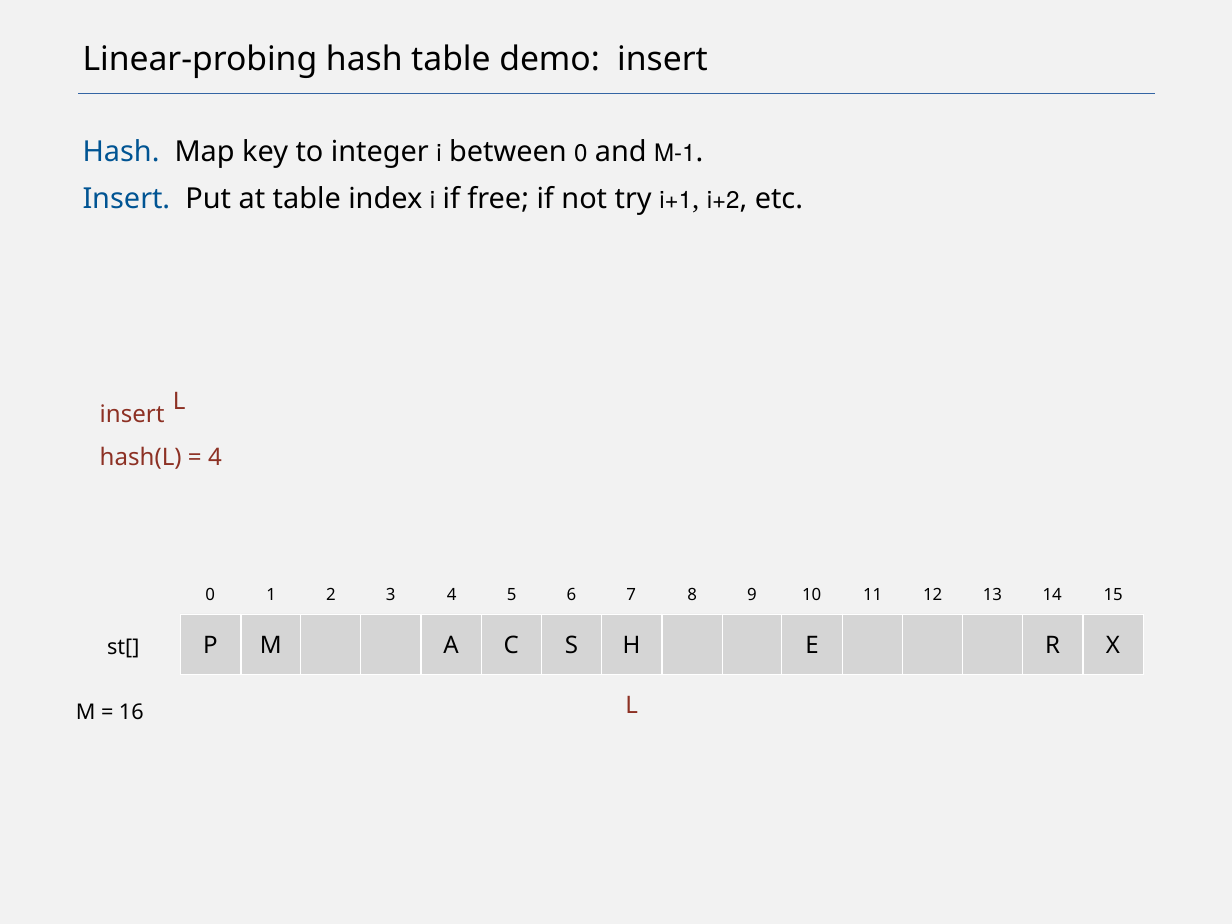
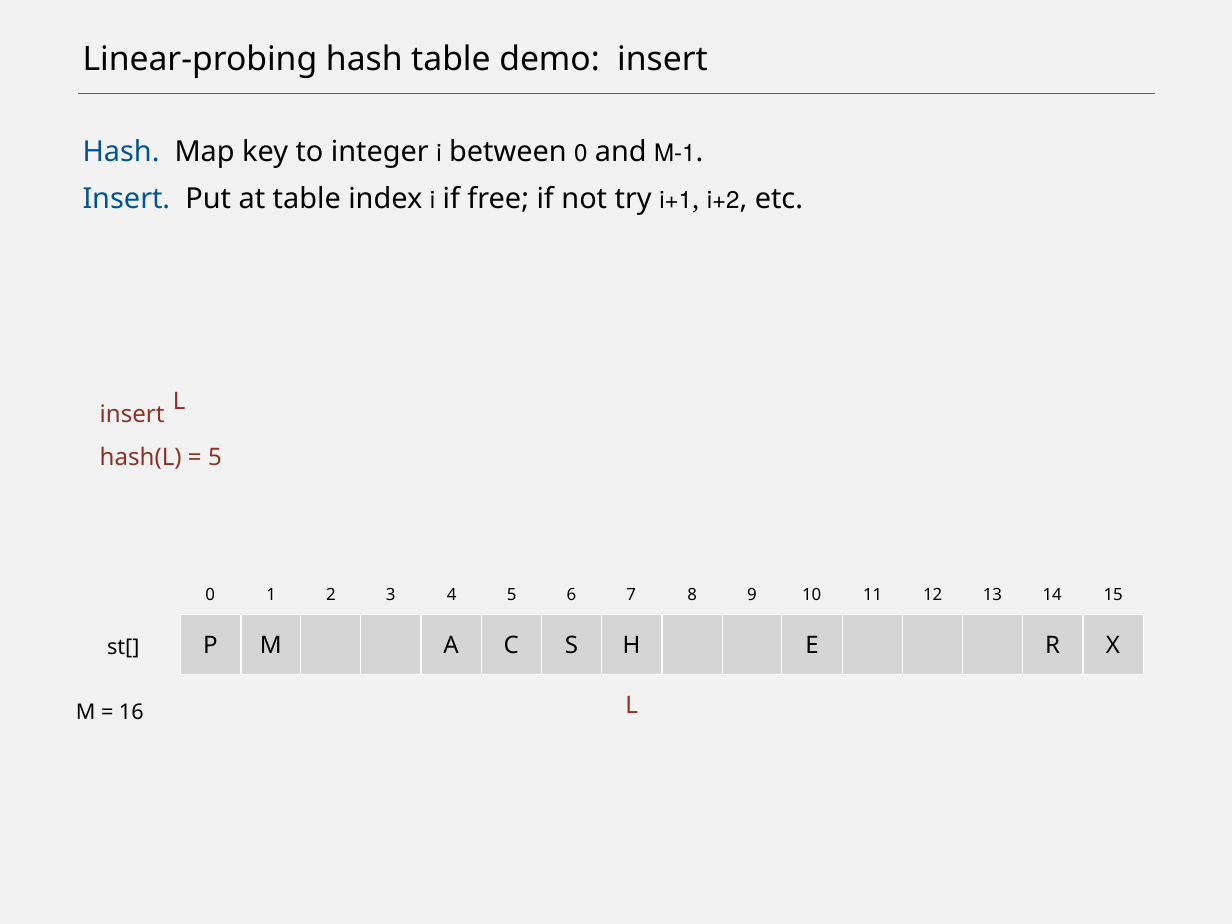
4 at (215, 458): 4 -> 5
